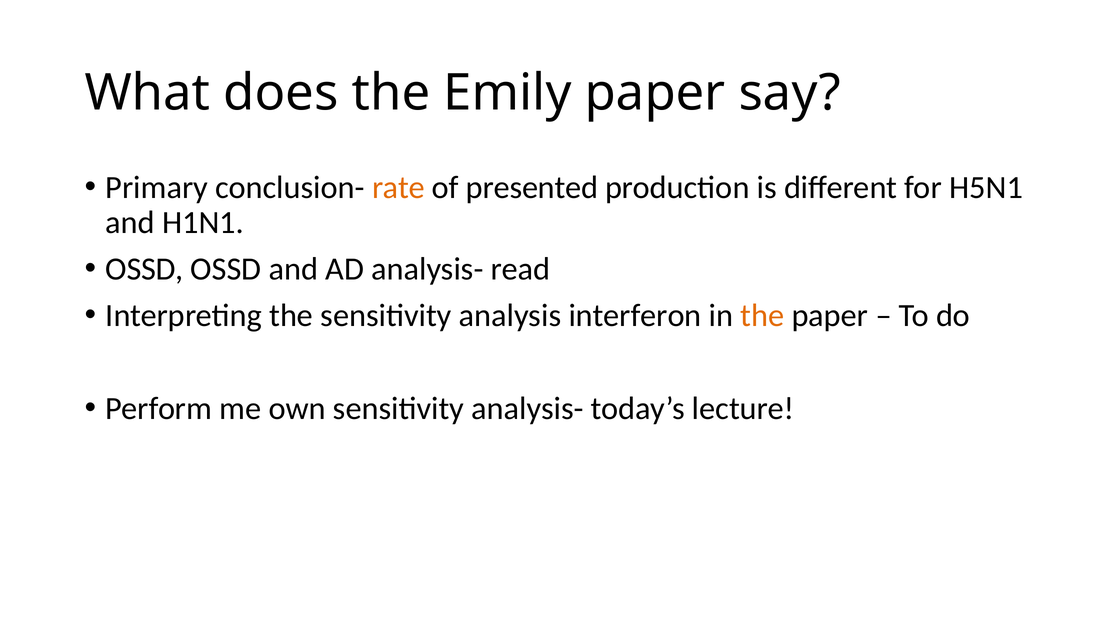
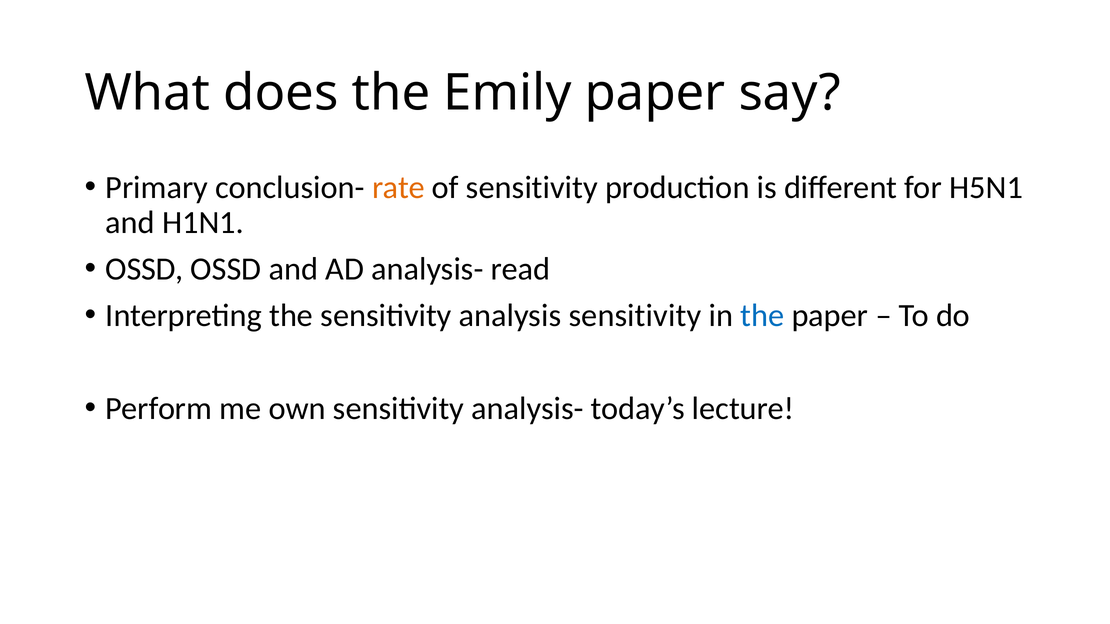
of presented: presented -> sensitivity
analysis interferon: interferon -> sensitivity
the at (762, 316) colour: orange -> blue
